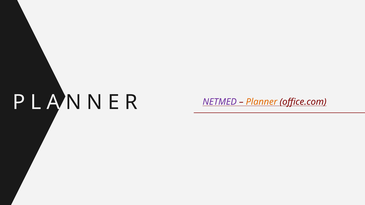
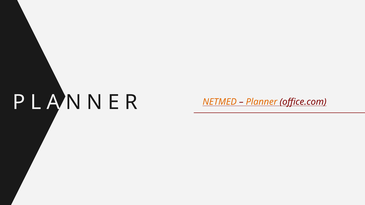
NETMED colour: purple -> orange
